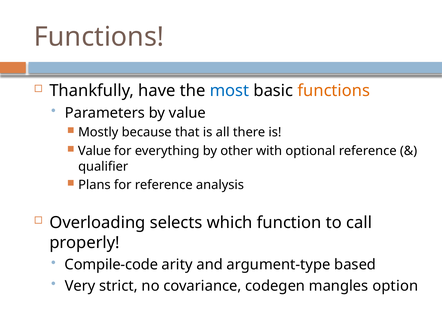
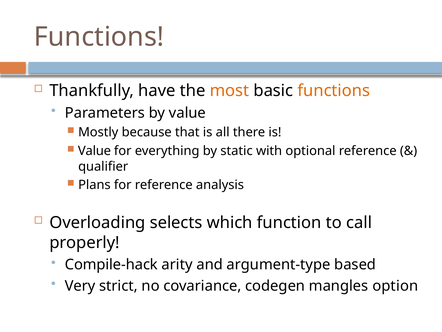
most colour: blue -> orange
other: other -> static
Compile-code: Compile-code -> Compile-hack
